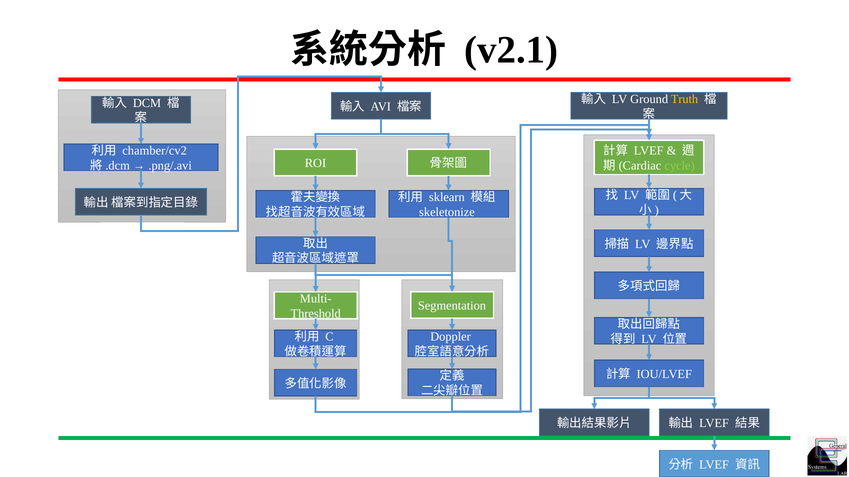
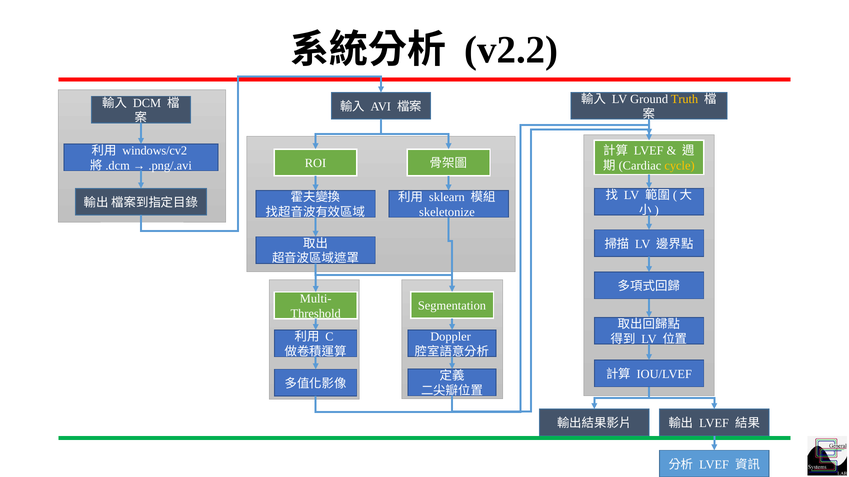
v2.1: v2.1 -> v2.2
chamber/cv2: chamber/cv2 -> windows/cv2
cycle colour: light green -> yellow
